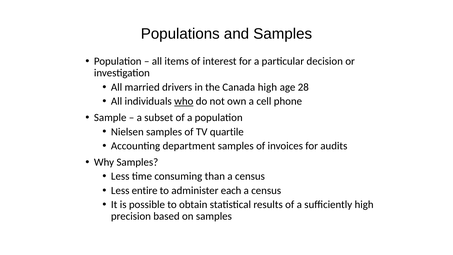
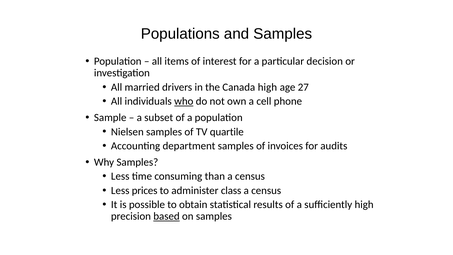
28: 28 -> 27
entire: entire -> prices
each: each -> class
based underline: none -> present
